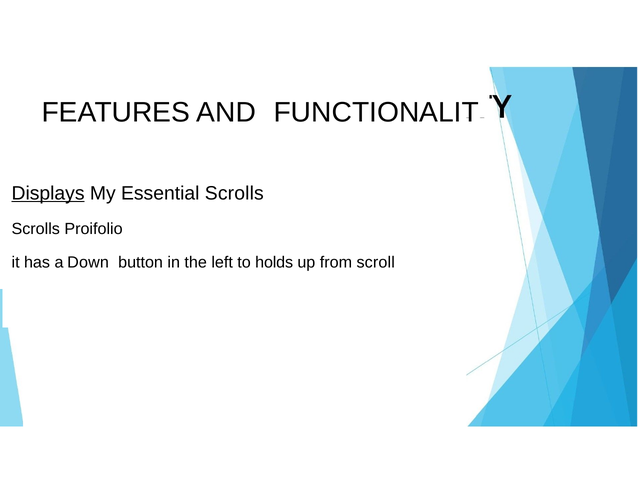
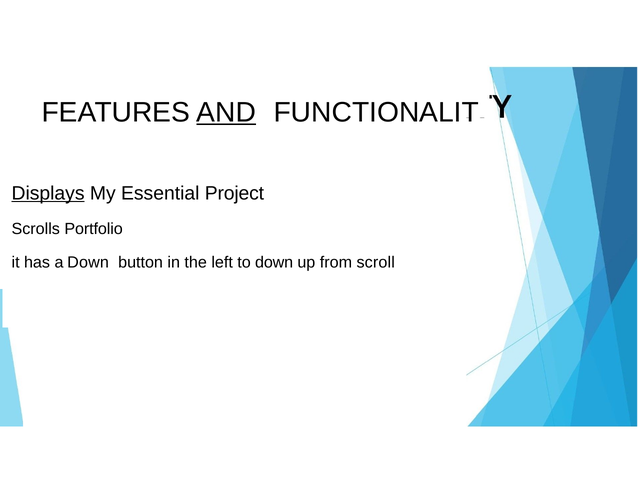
AND underline: none -> present
Essential Scrolls: Scrolls -> Project
Proifolio: Proifolio -> Portfolio
to holds: holds -> down
